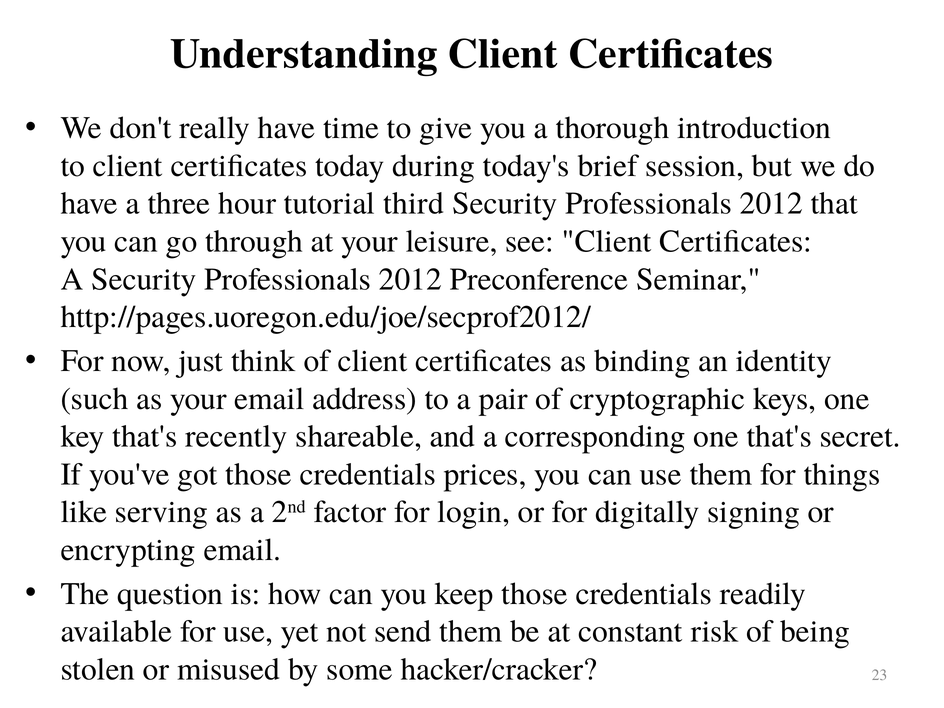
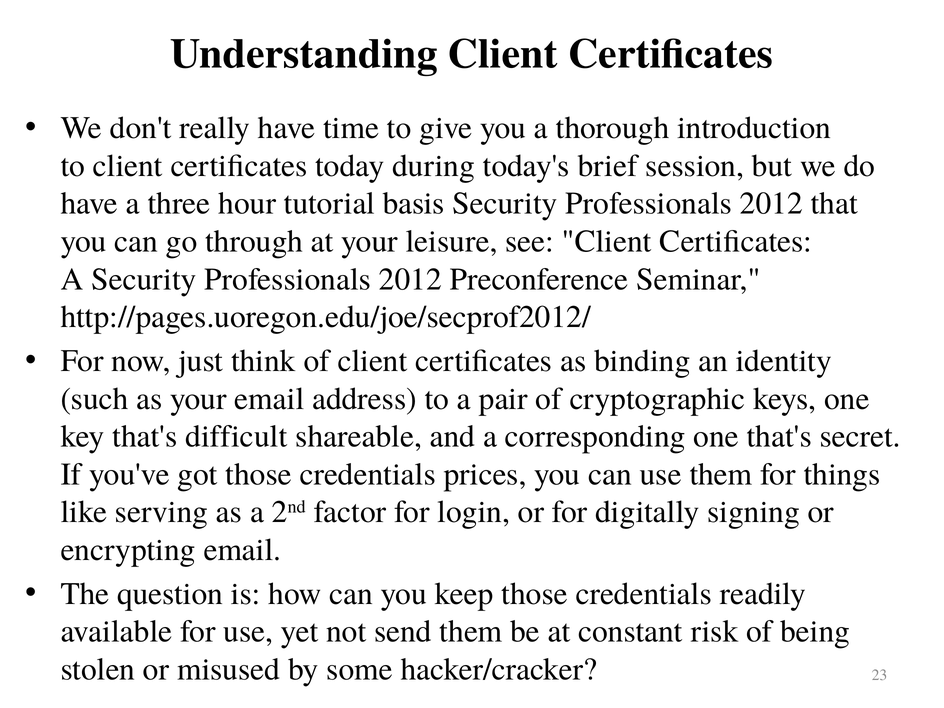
third: third -> basis
recently: recently -> difficult
